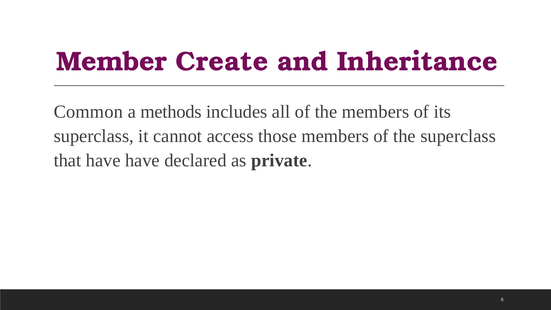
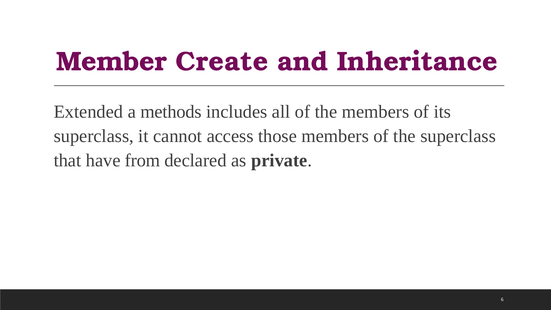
Common: Common -> Extended
have have: have -> from
